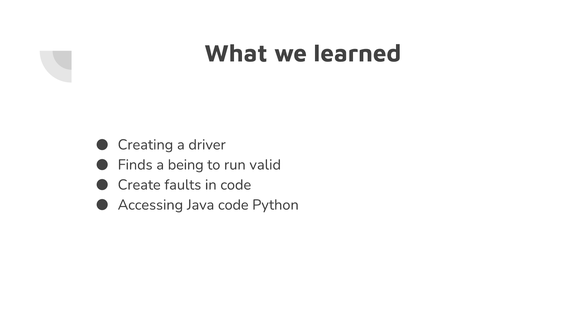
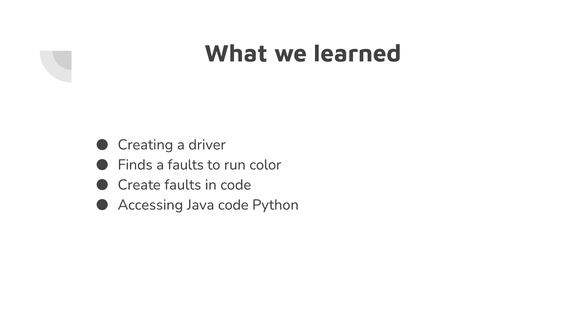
a being: being -> faults
valid: valid -> color
